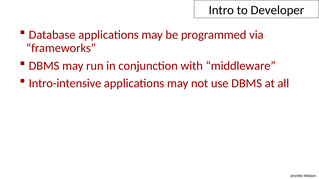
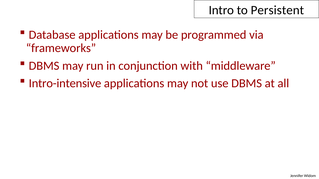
Developer: Developer -> Persistent
